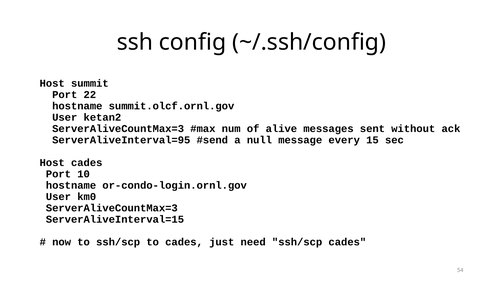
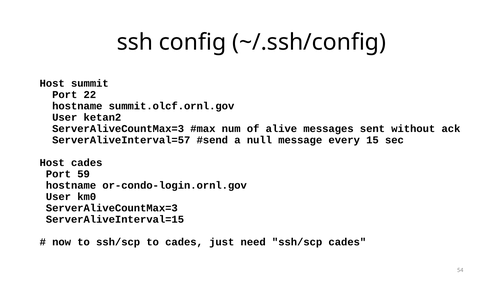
ServerAliveInterval=95: ServerAliveInterval=95 -> ServerAliveInterval=57
10: 10 -> 59
